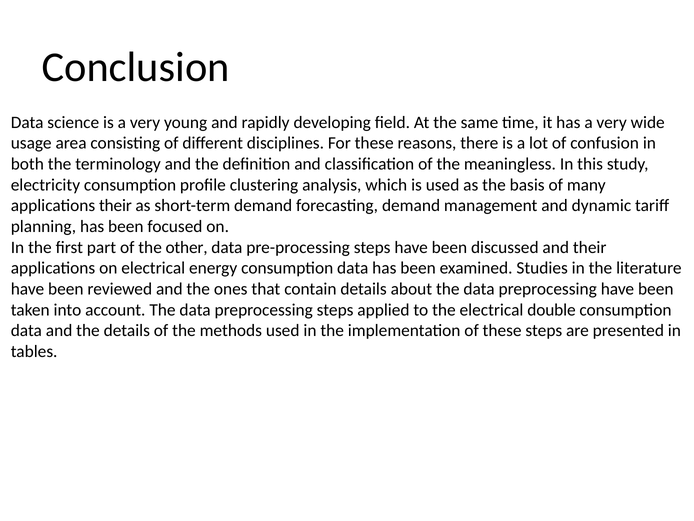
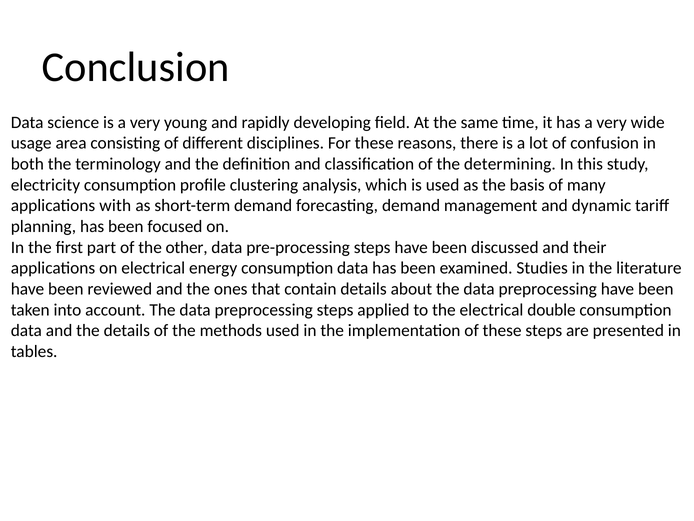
meaningless: meaningless -> determining
applications their: their -> with
